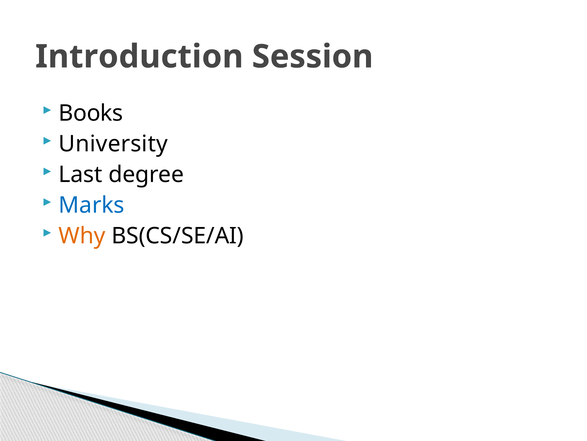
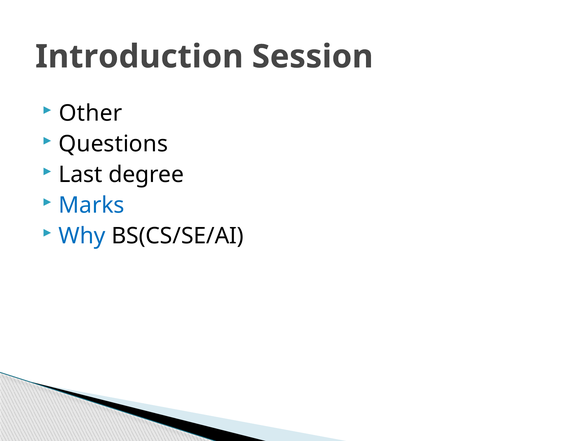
Books: Books -> Other
University: University -> Questions
Why colour: orange -> blue
